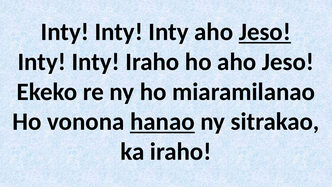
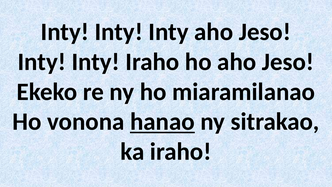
Jeso at (265, 32) underline: present -> none
